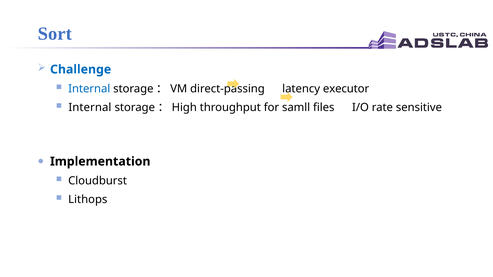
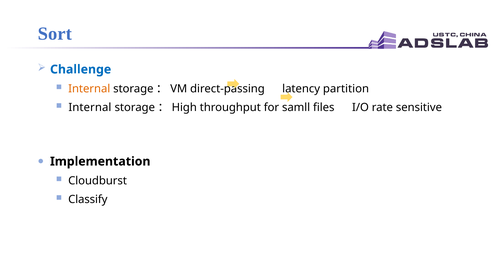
Internal at (89, 89) colour: blue -> orange
executor: executor -> partition
Lithops: Lithops -> Classify
